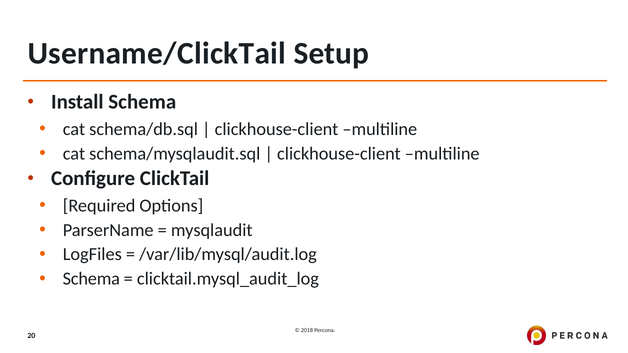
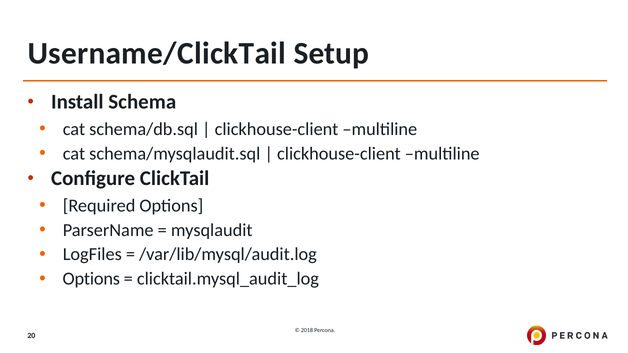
Schema at (91, 279): Schema -> Options
